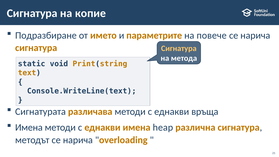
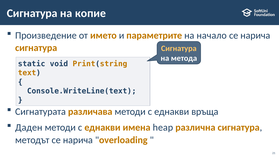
Подразбиране: Подразбиране -> Произведение
повече: повече -> начало
Имена at (29, 127): Имена -> Даден
